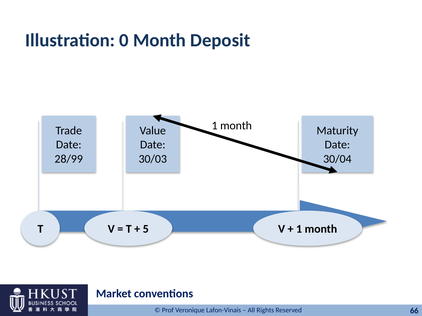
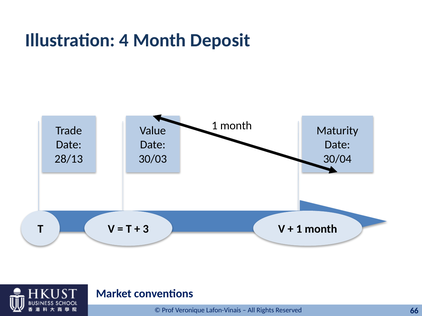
0: 0 -> 4
28/99: 28/99 -> 28/13
5: 5 -> 3
